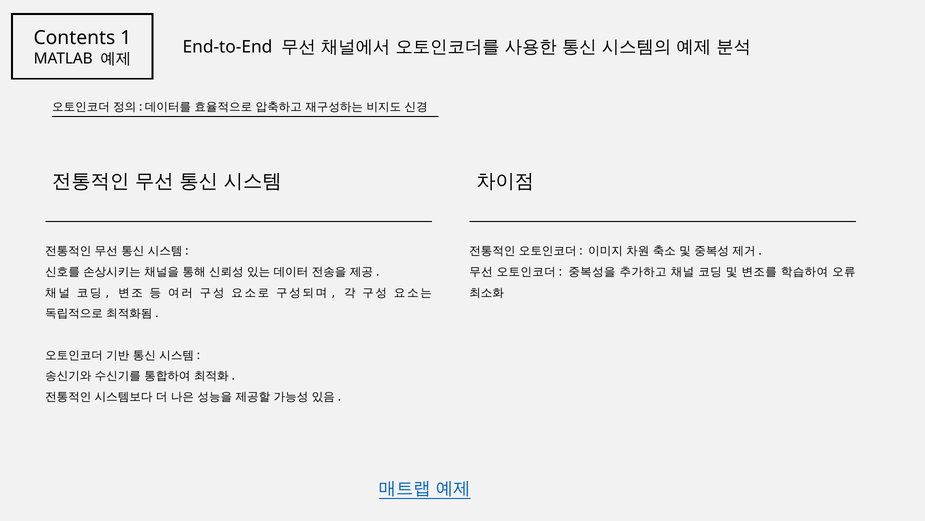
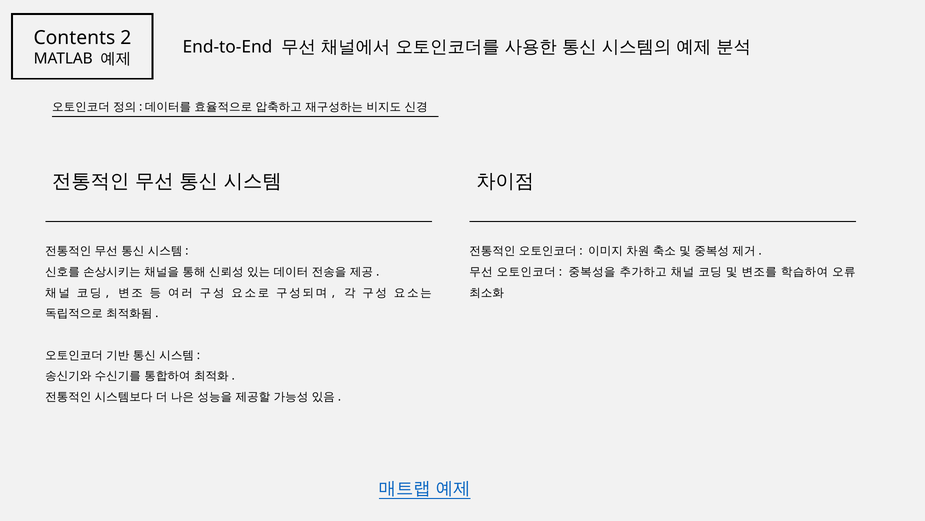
1: 1 -> 2
